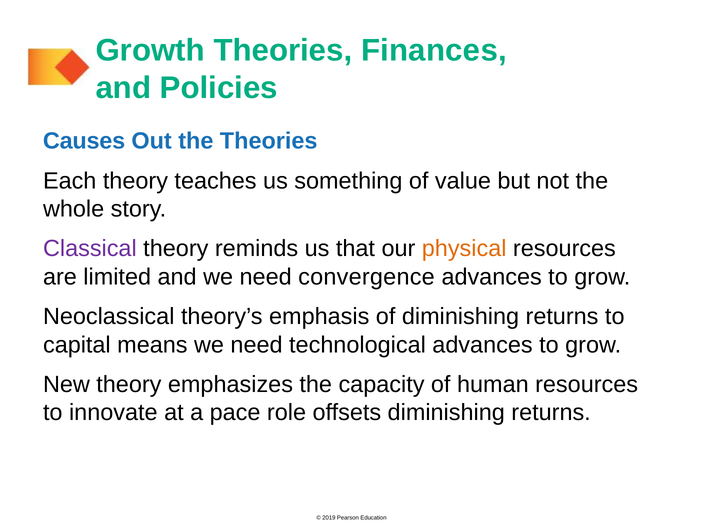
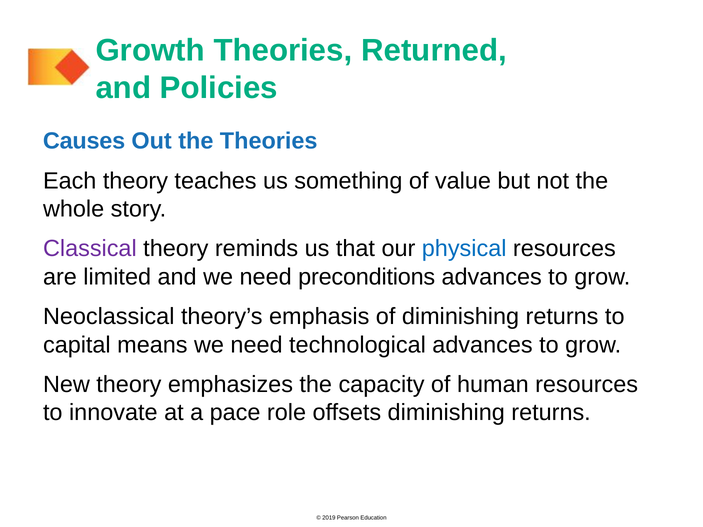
Finances: Finances -> Returned
physical colour: orange -> blue
convergence: convergence -> preconditions
